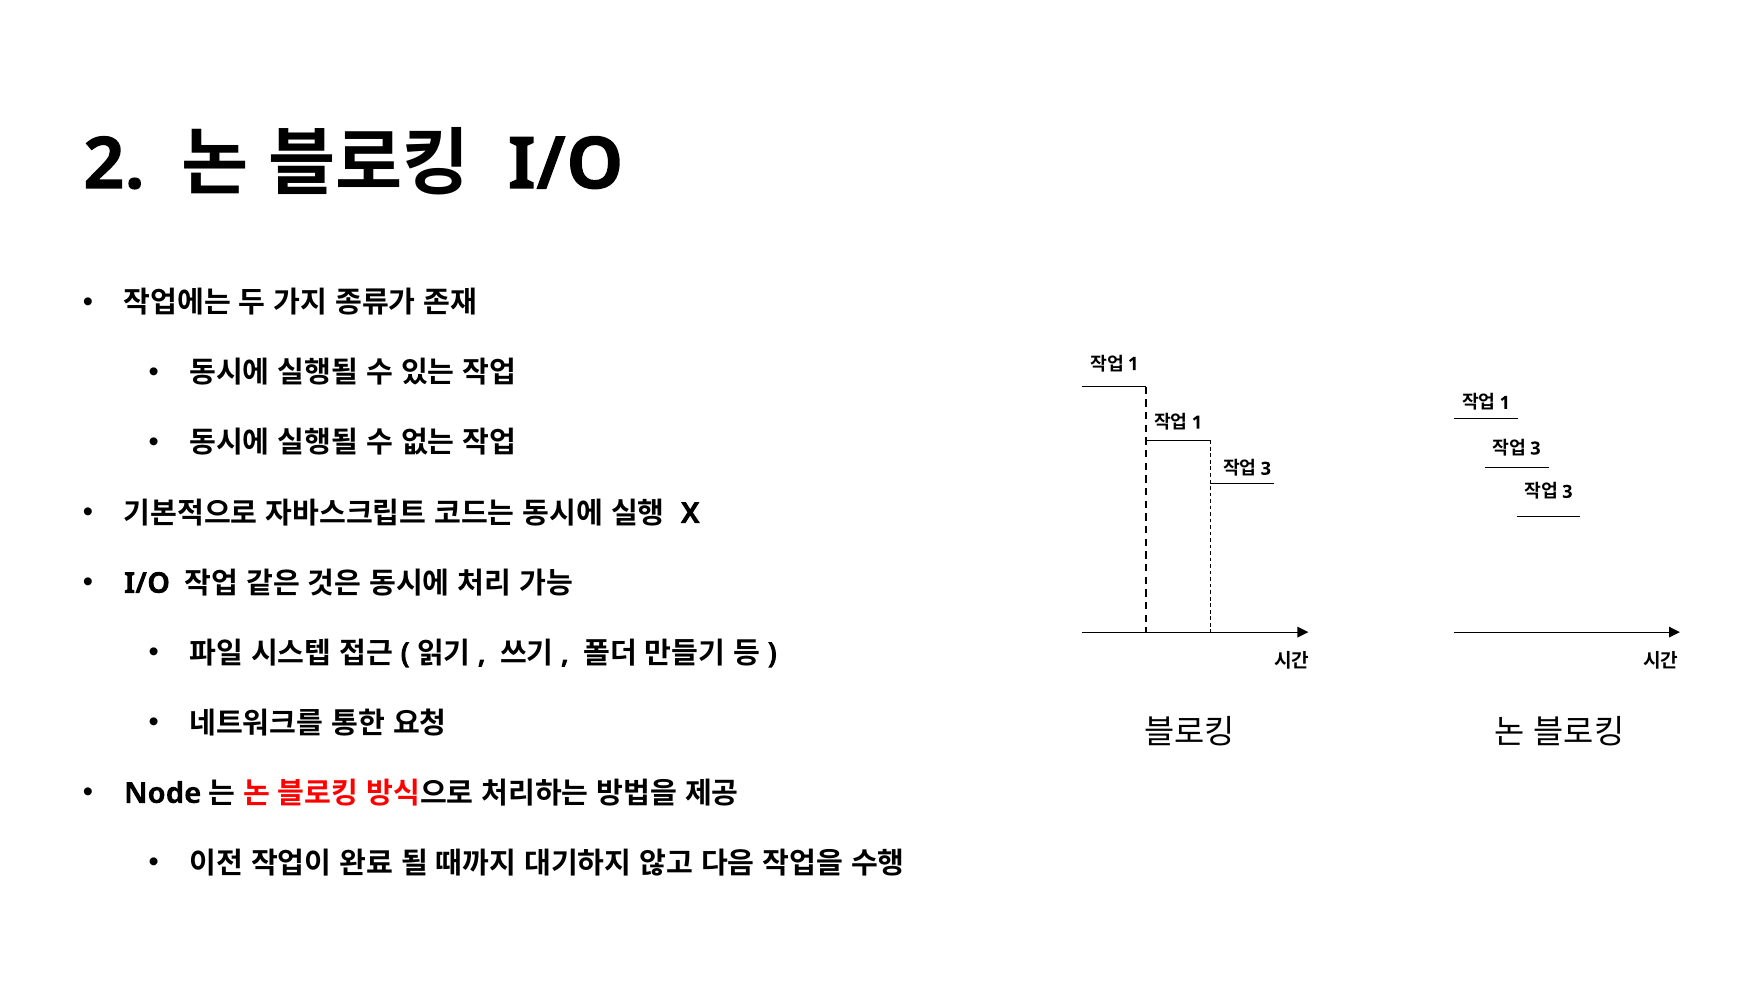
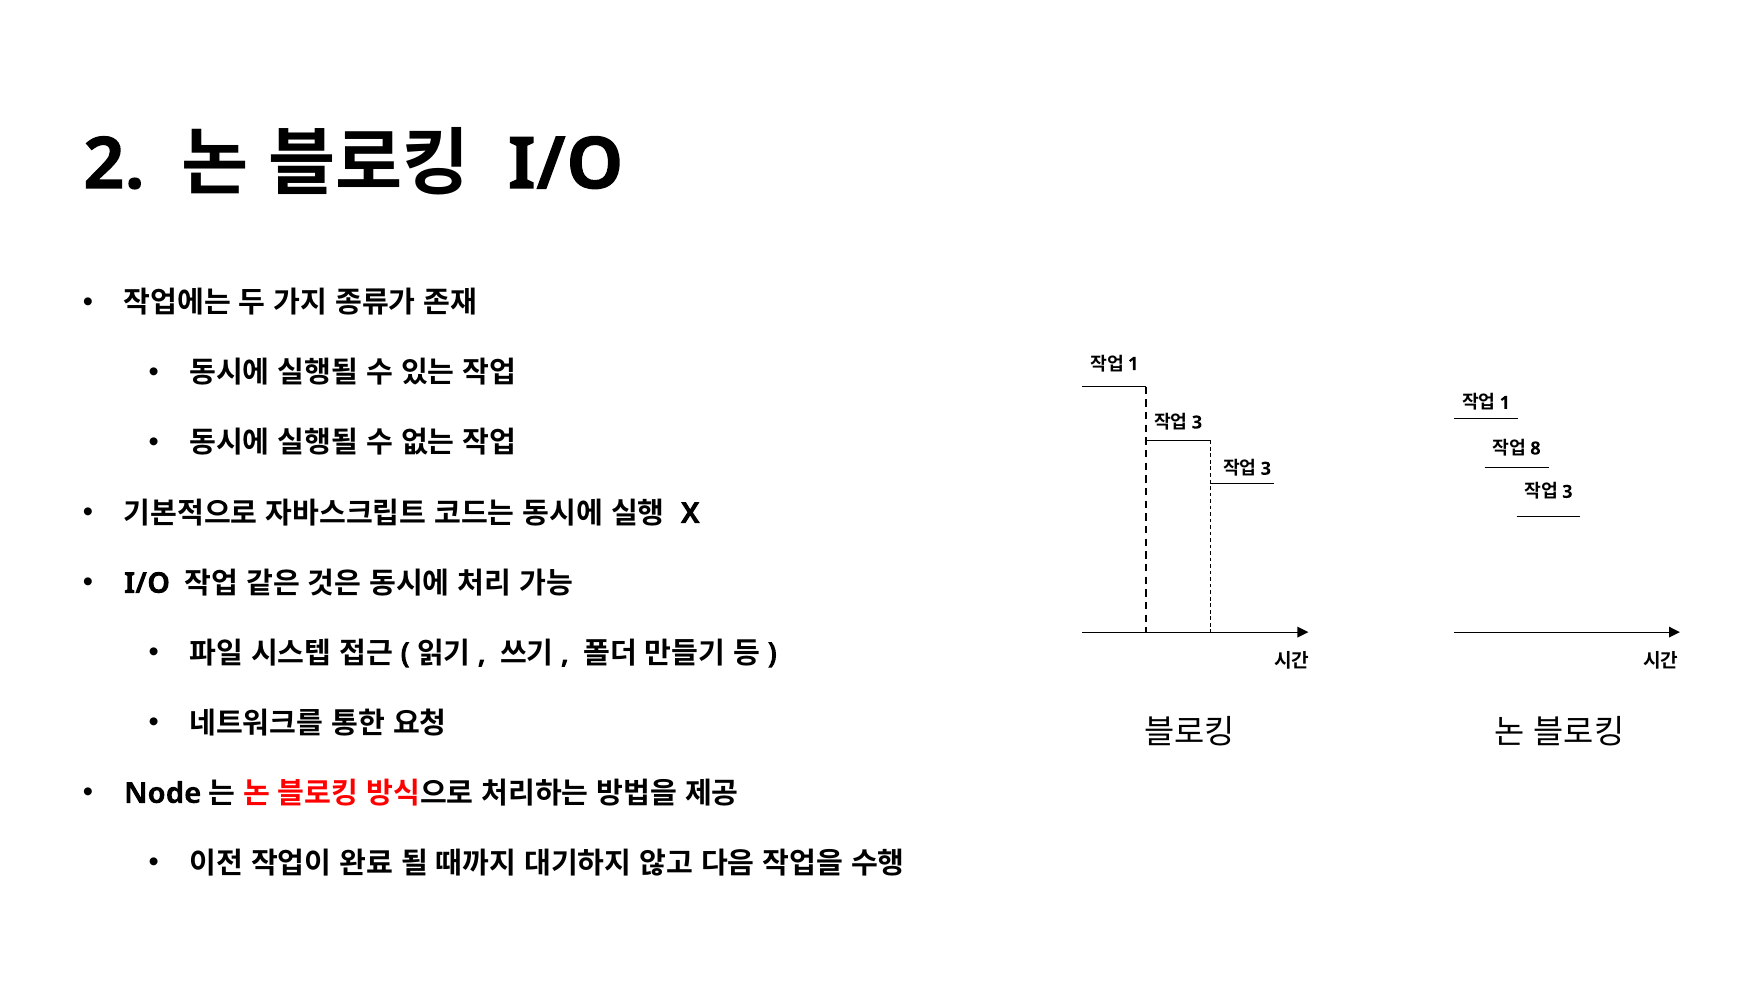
1 at (1197, 422): 1 -> 3
3 at (1535, 448): 3 -> 8
